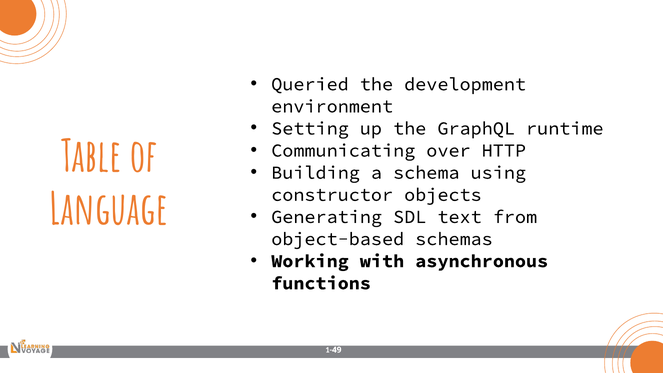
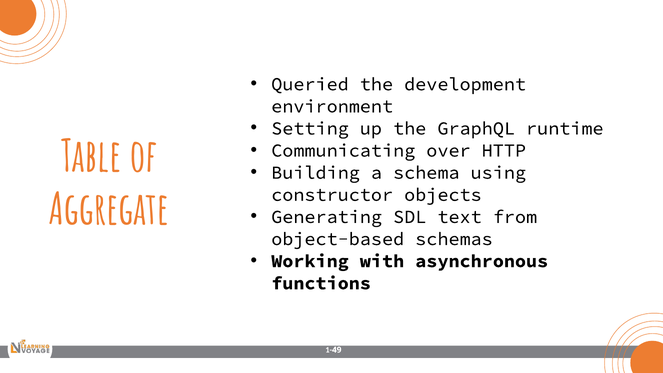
Language: Language -> Aggregate
